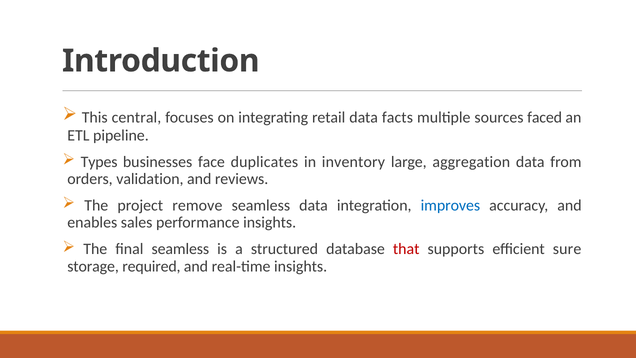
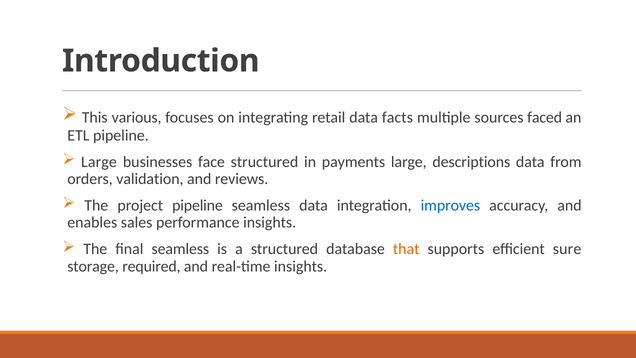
central: central -> various
Types at (99, 162): Types -> Large
face duplicates: duplicates -> structured
inventory: inventory -> payments
aggregation: aggregation -> descriptions
project remove: remove -> pipeline
that colour: red -> orange
